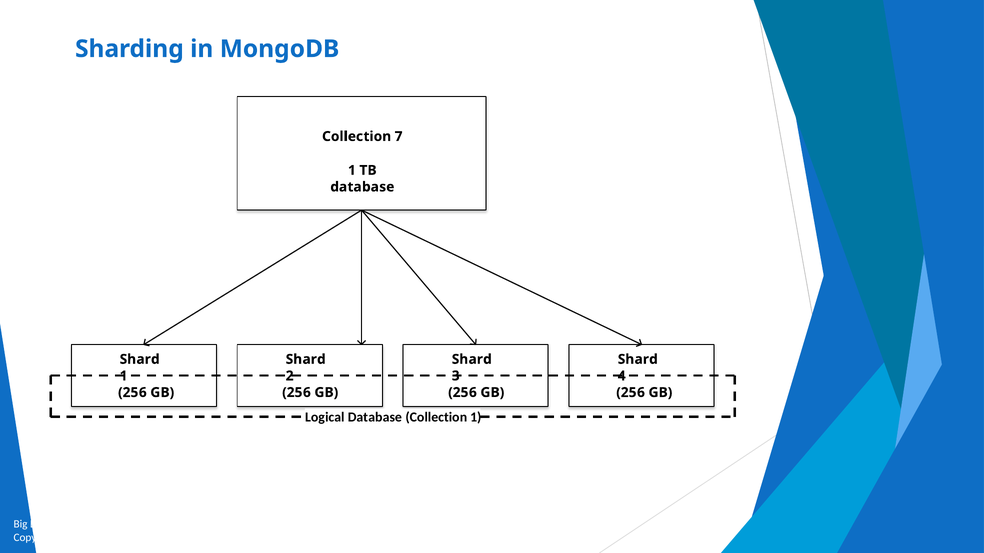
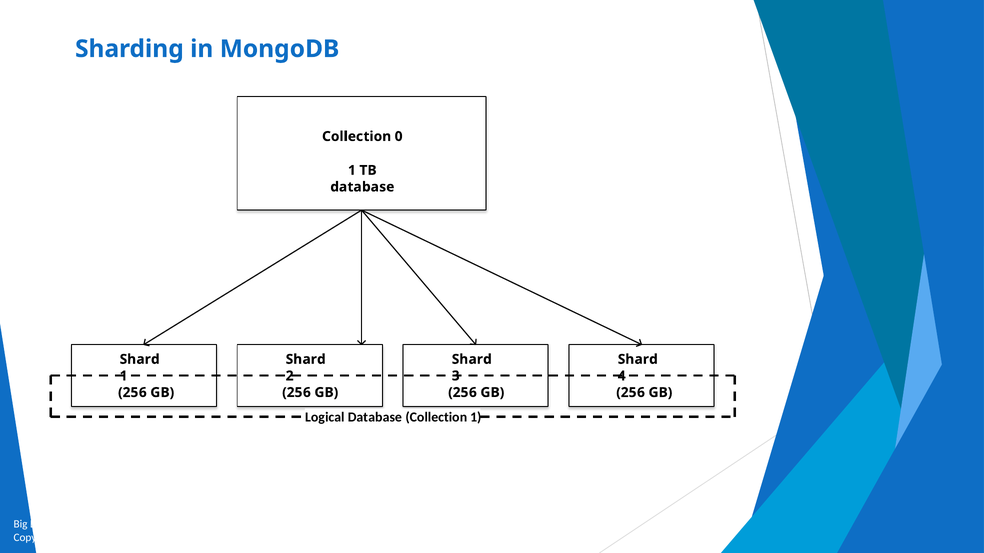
7: 7 -> 0
